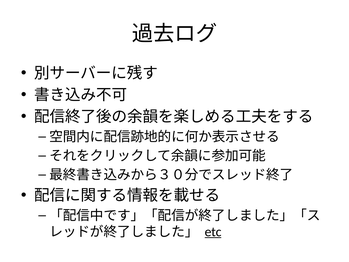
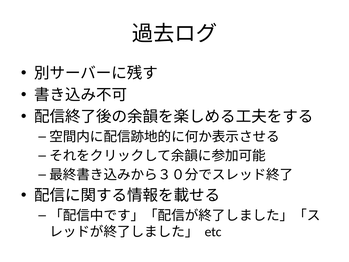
etc underline: present -> none
